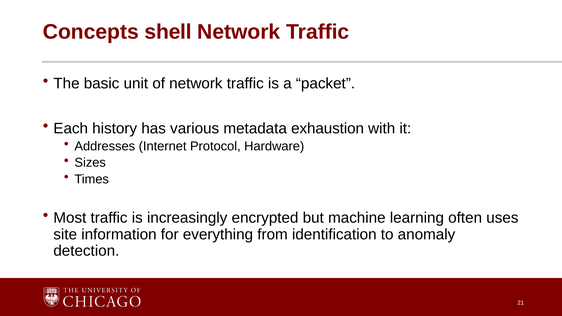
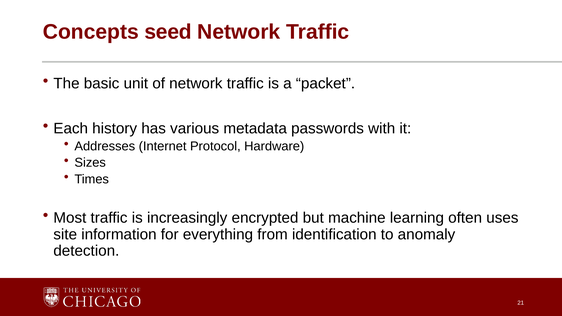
shell: shell -> seed
exhaustion: exhaustion -> passwords
